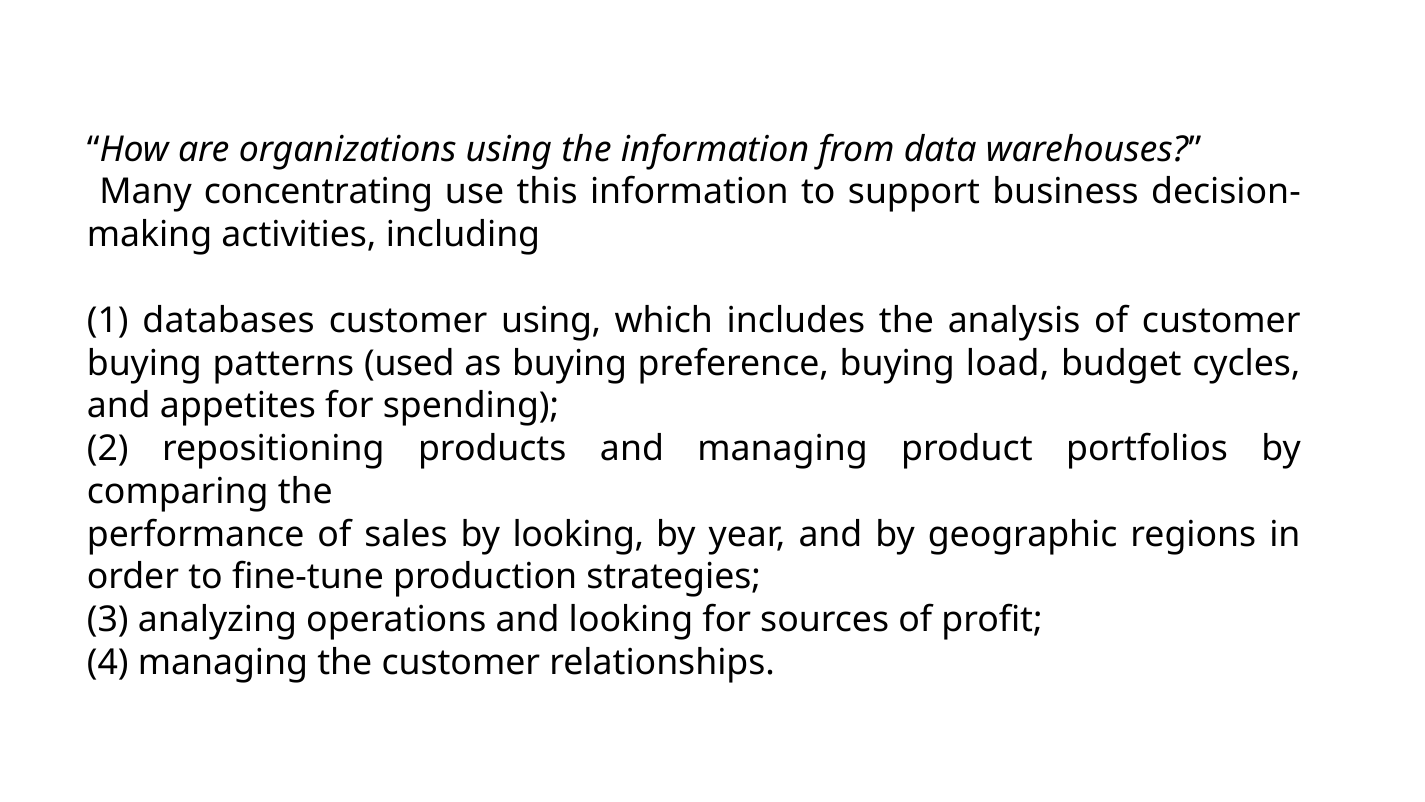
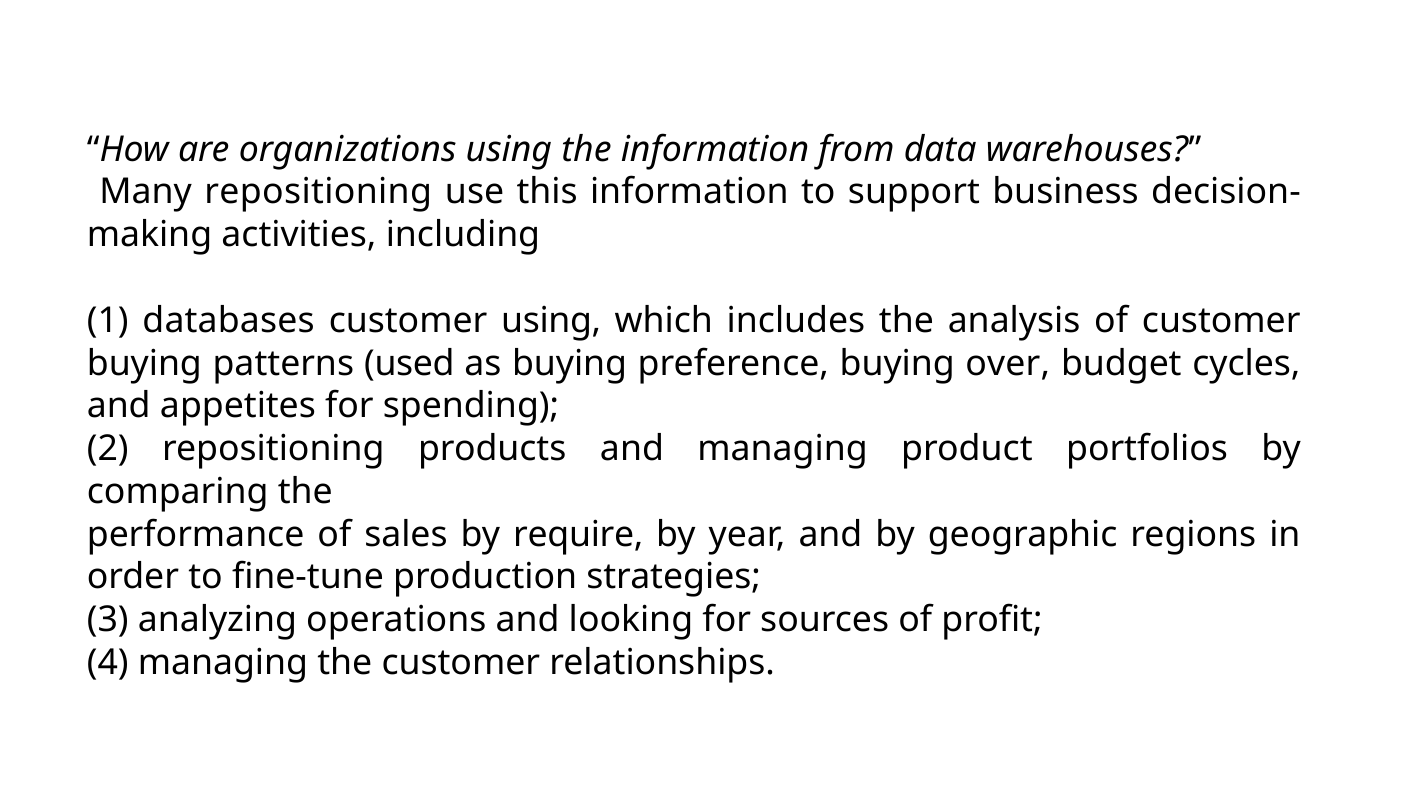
Many concentrating: concentrating -> repositioning
load: load -> over
by looking: looking -> require
